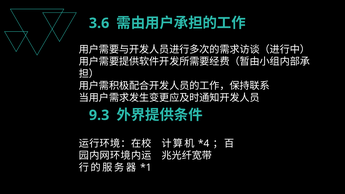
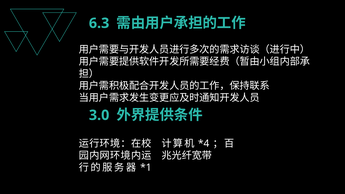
3.6: 3.6 -> 6.3
9.3: 9.3 -> 3.0
